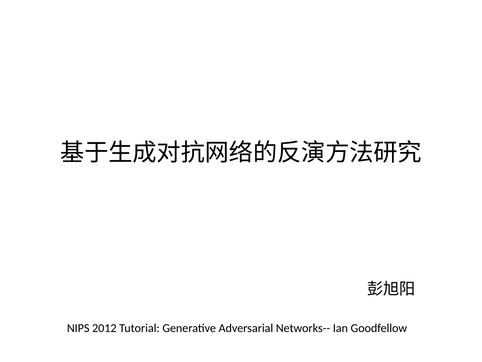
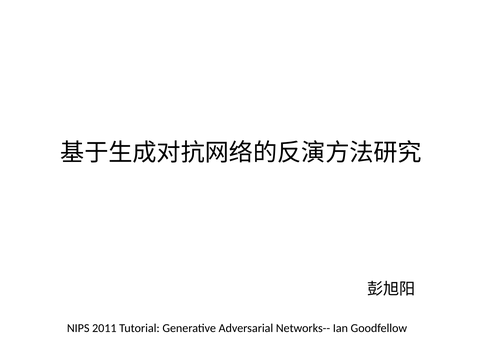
2012: 2012 -> 2011
